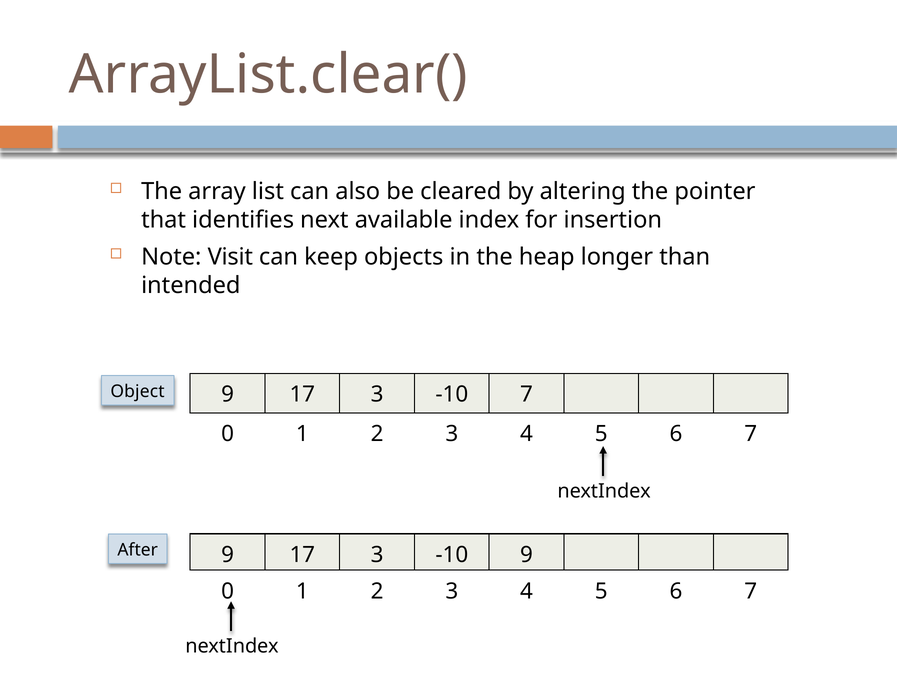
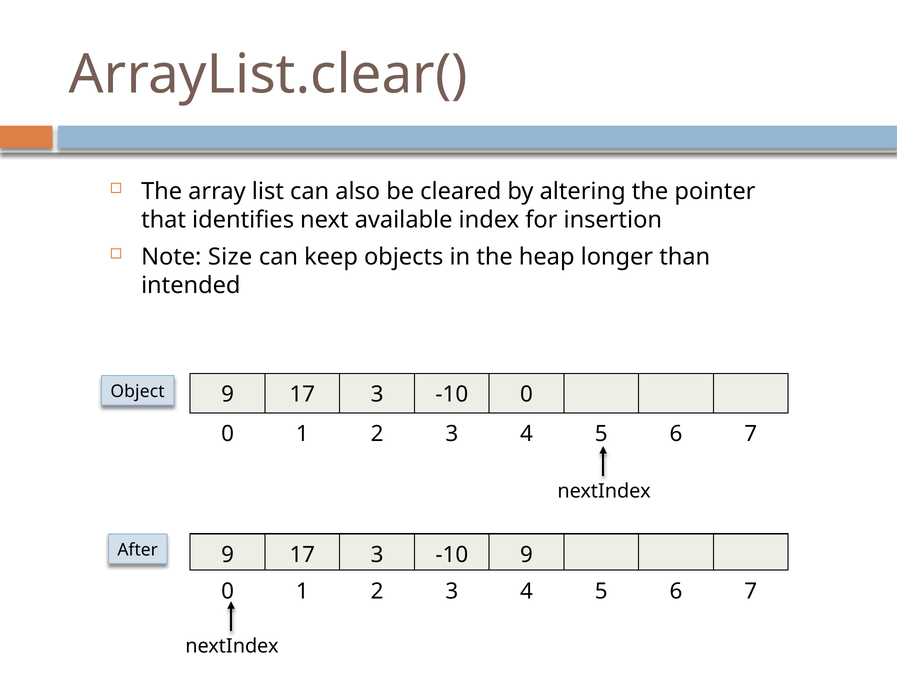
Visit: Visit -> Size
-10 7: 7 -> 0
